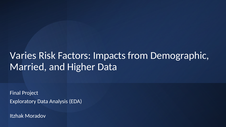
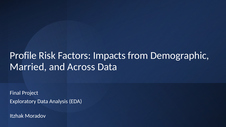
Varies: Varies -> Profile
Higher: Higher -> Across
